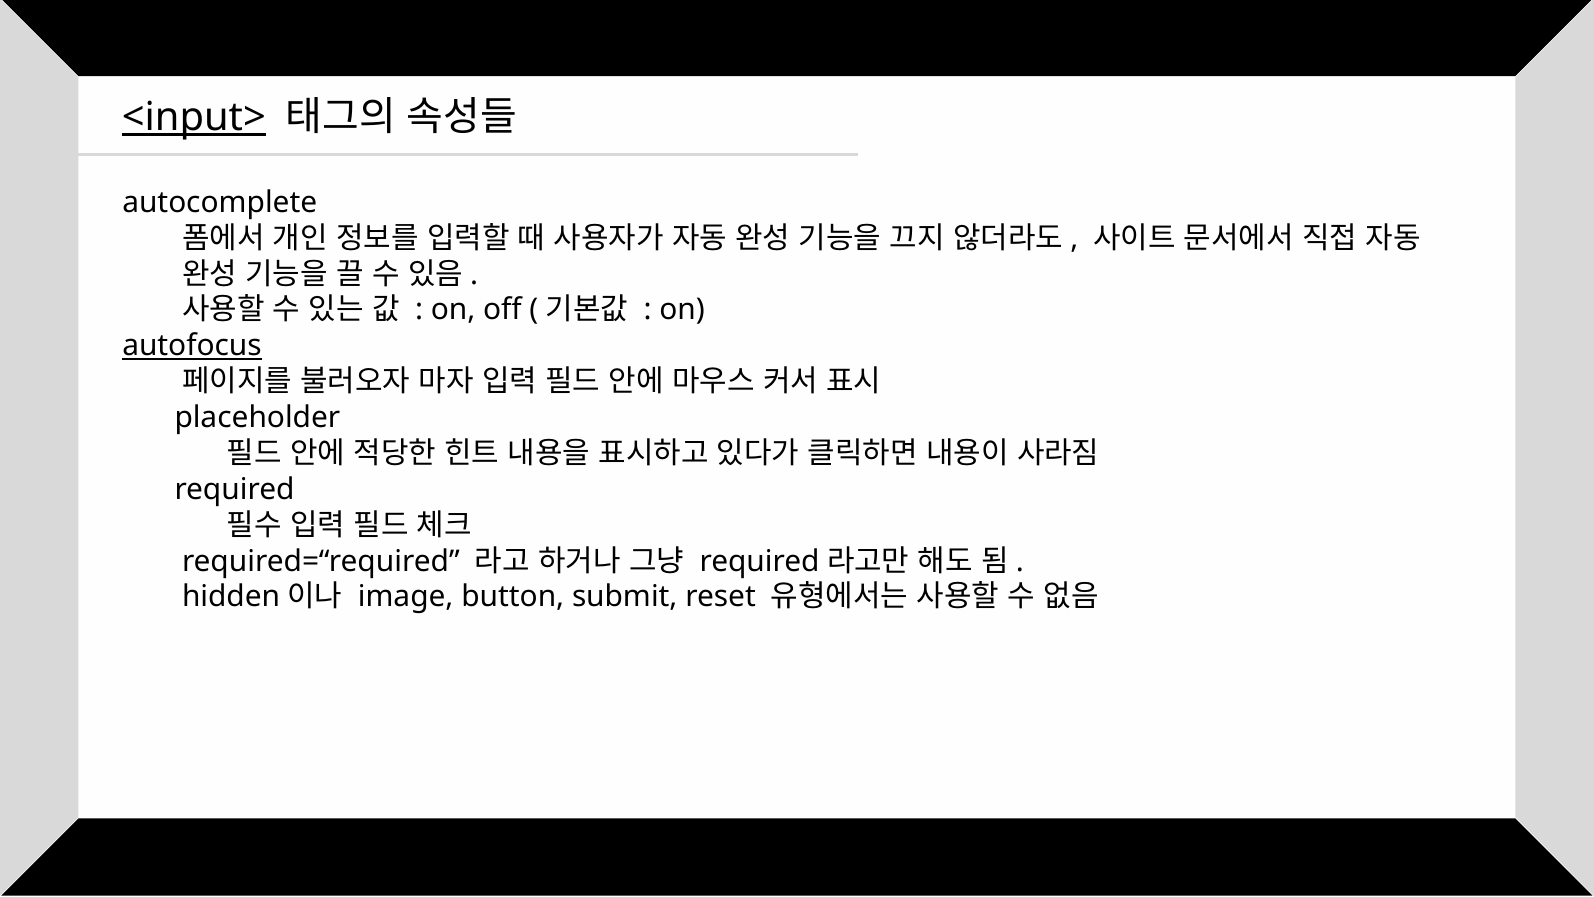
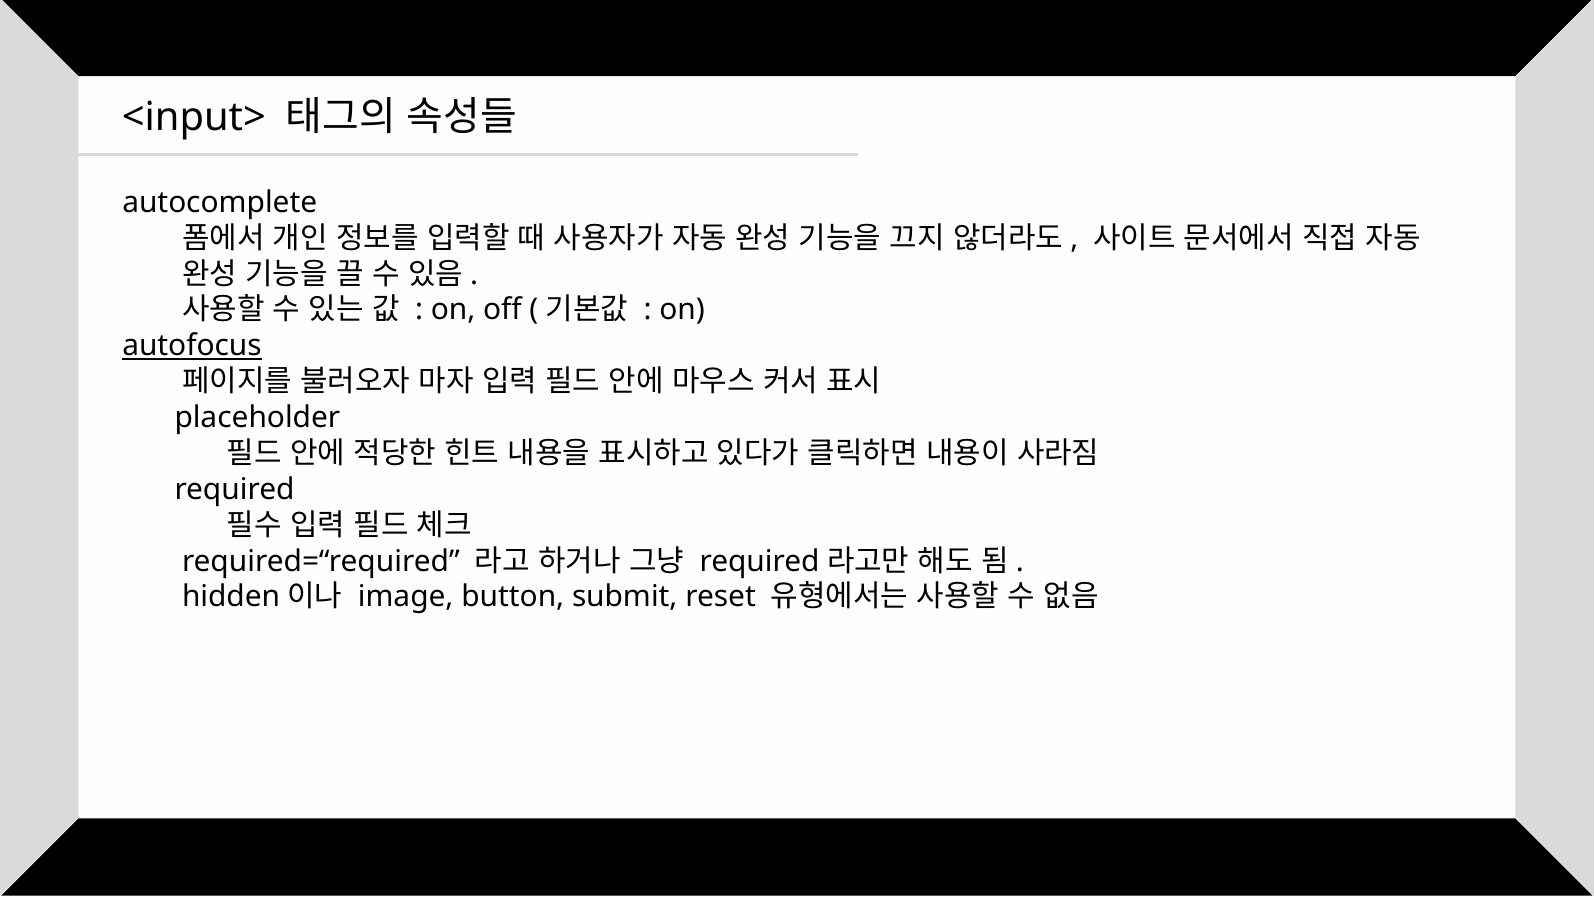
<input> underline: present -> none
